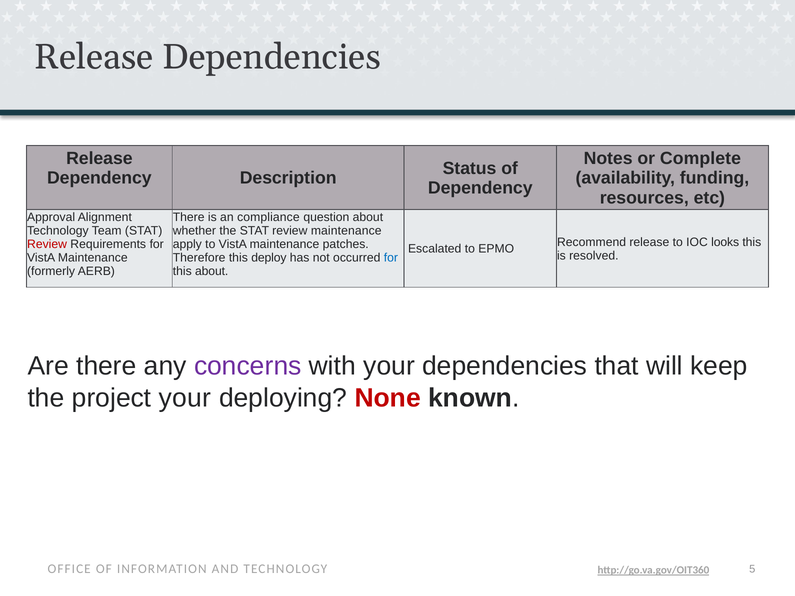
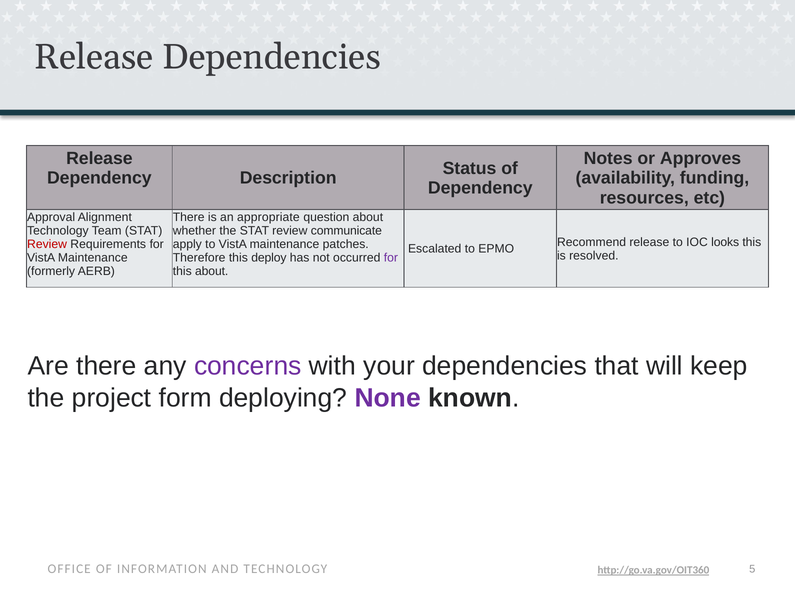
Complete: Complete -> Approves
compliance: compliance -> appropriate
review maintenance: maintenance -> communicate
for at (391, 258) colour: blue -> purple
project your: your -> form
None colour: red -> purple
